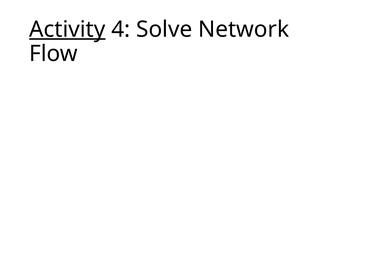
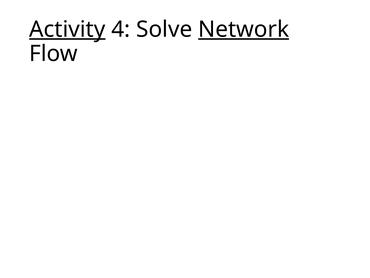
Network underline: none -> present
